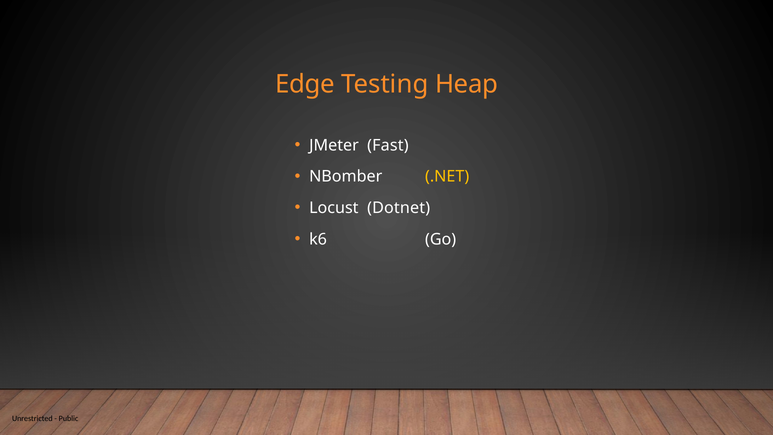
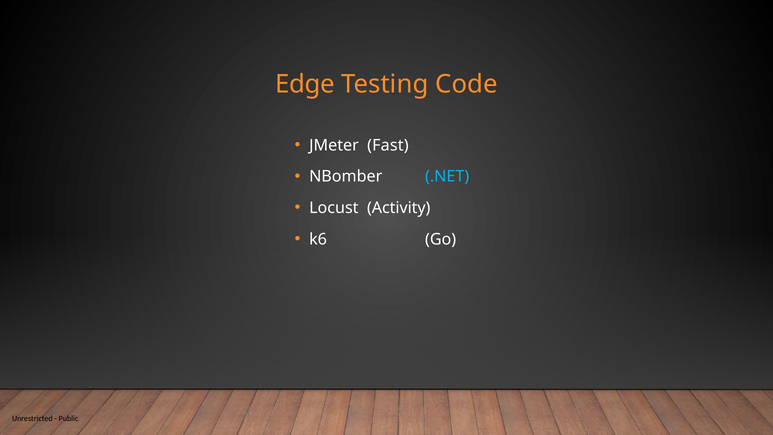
Heap: Heap -> Code
.NET colour: yellow -> light blue
Dotnet: Dotnet -> Activity
